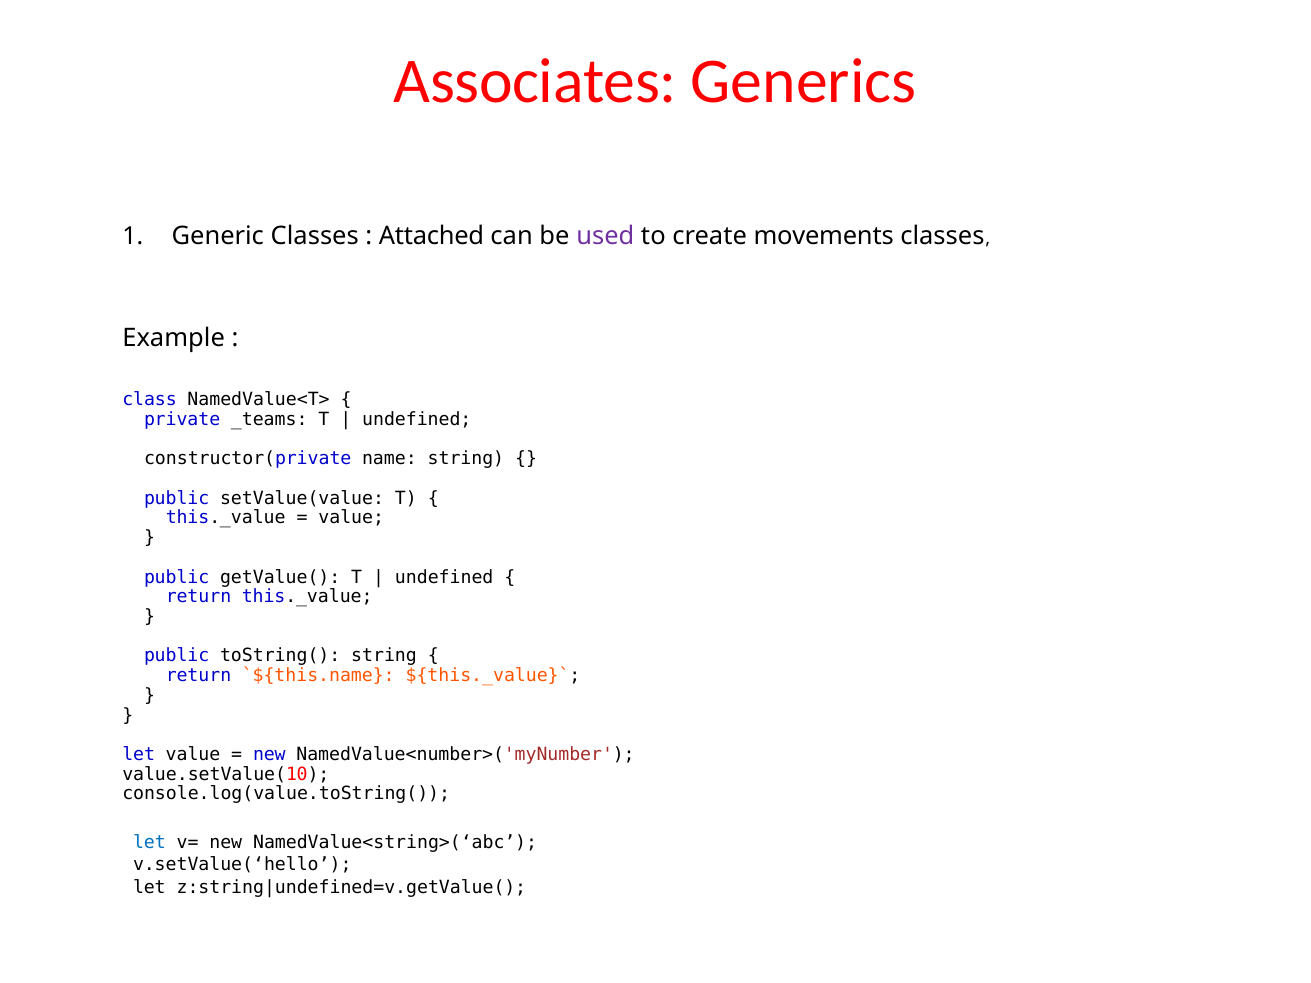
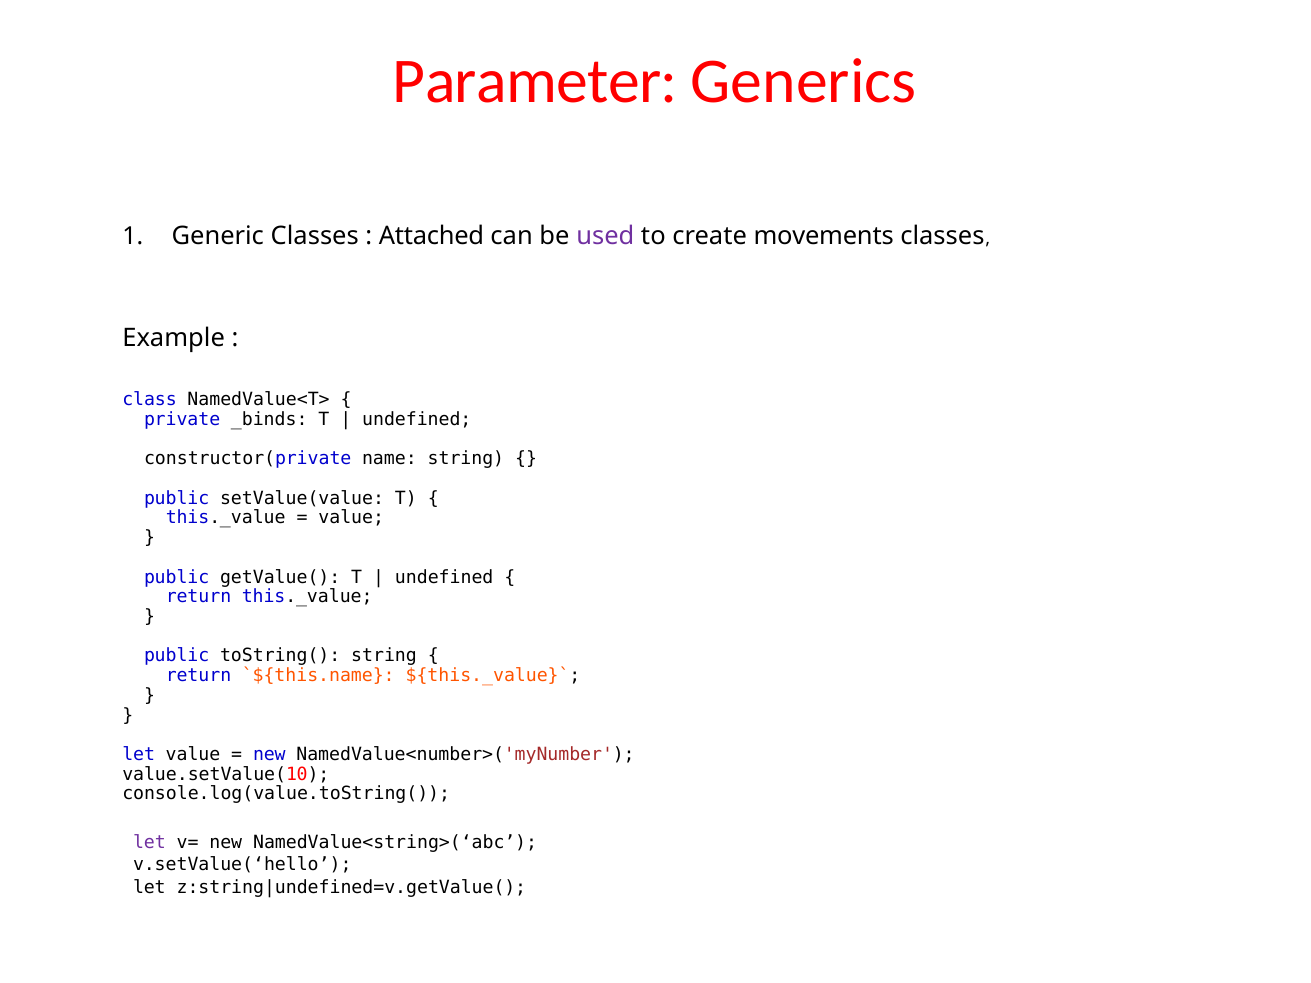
Associates: Associates -> Parameter
_teams: _teams -> _binds
let at (149, 842) colour: blue -> purple
